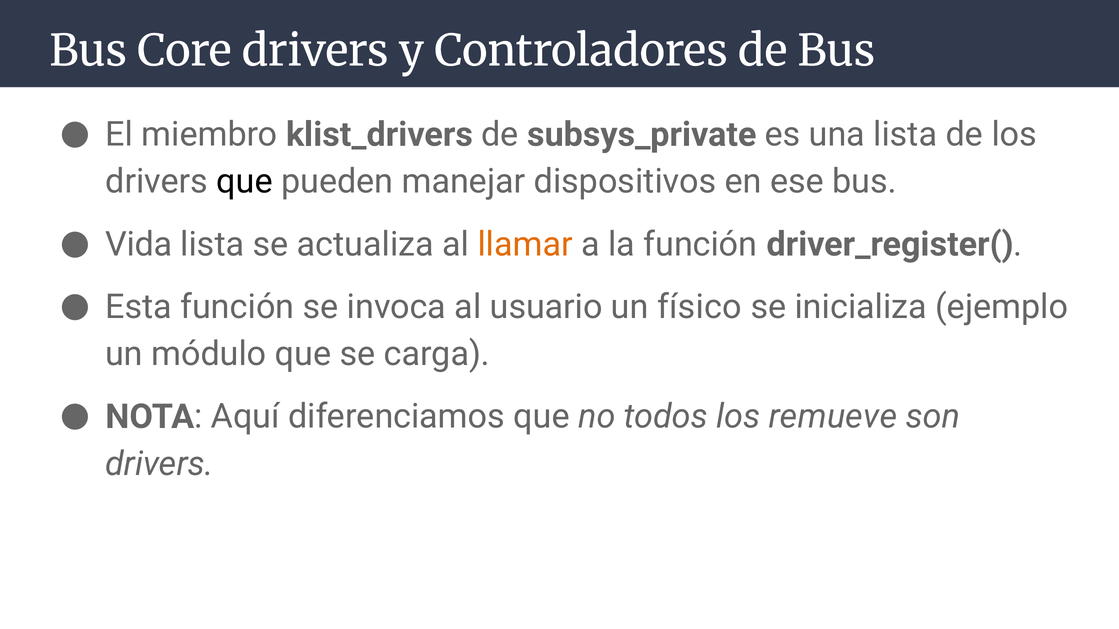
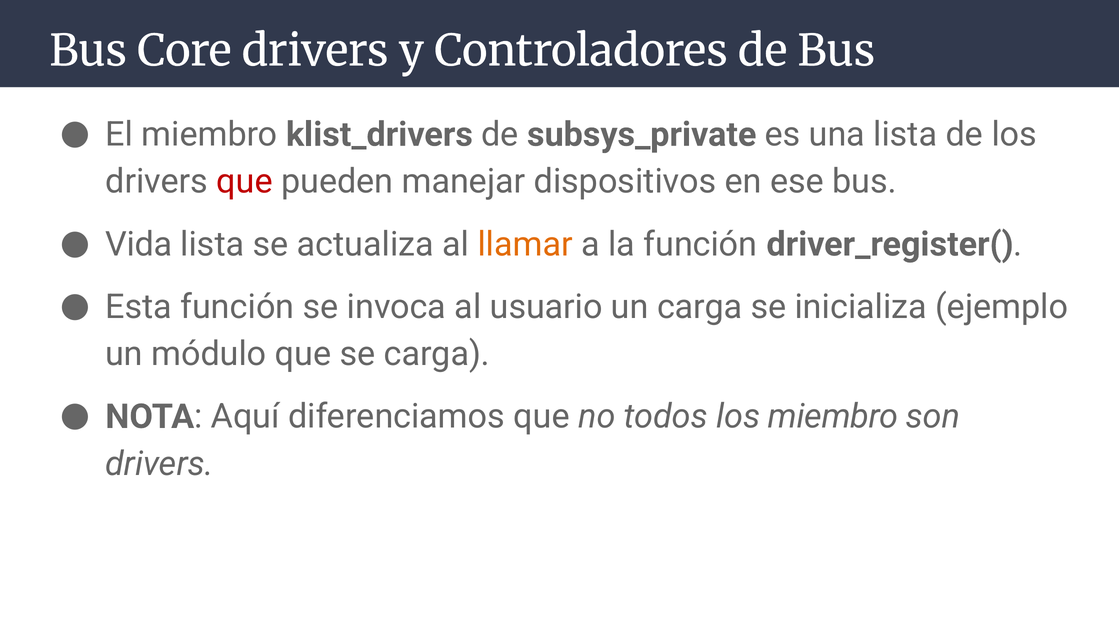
que at (245, 182) colour: black -> red
un físico: físico -> carga
los remueve: remueve -> miembro
